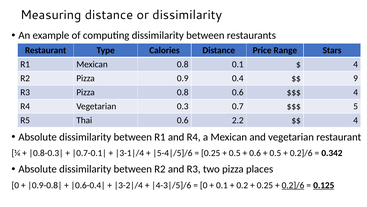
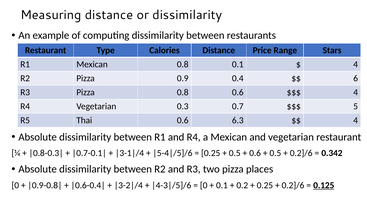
9: 9 -> 6
2.2: 2.2 -> 6.3
0.2]/6 at (293, 185) underline: present -> none
